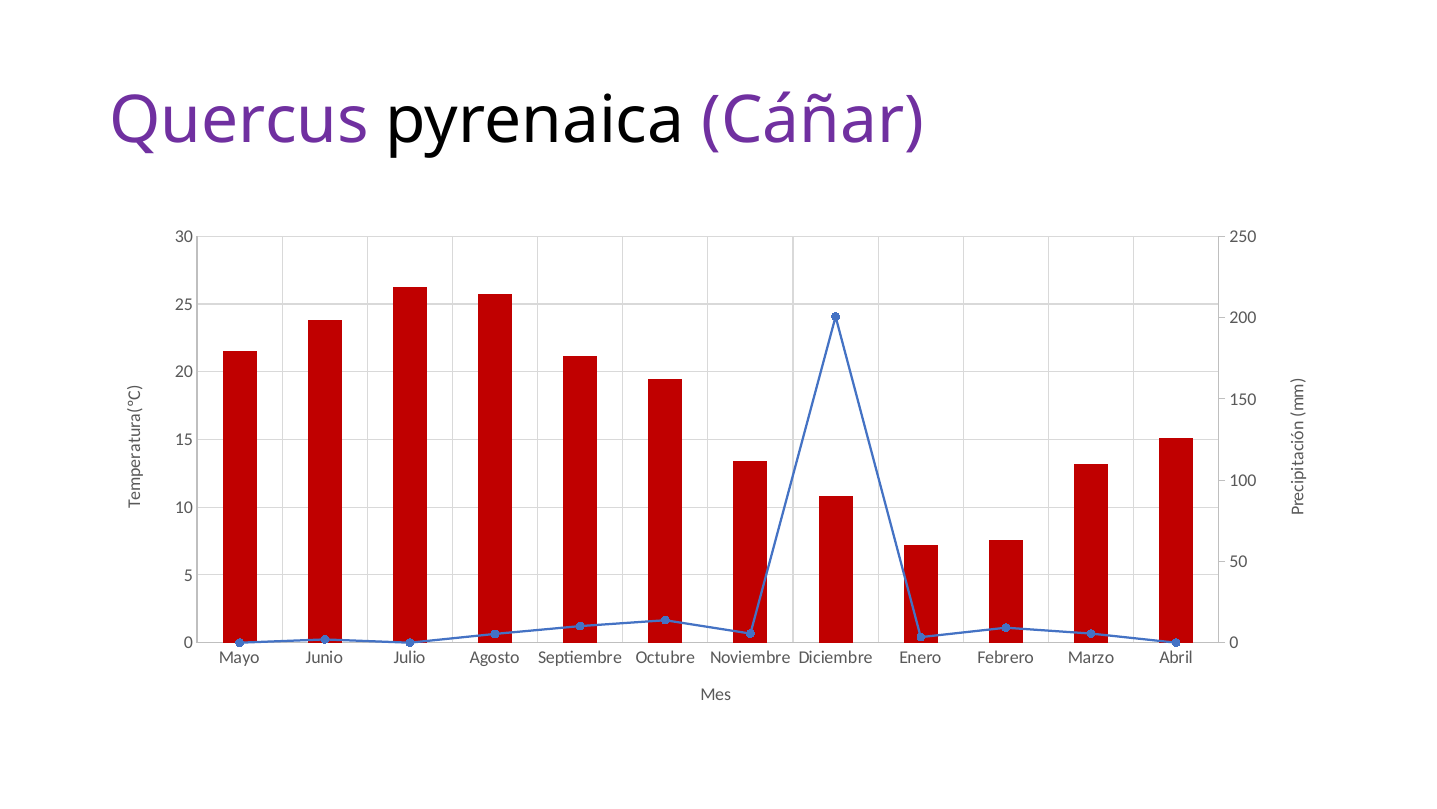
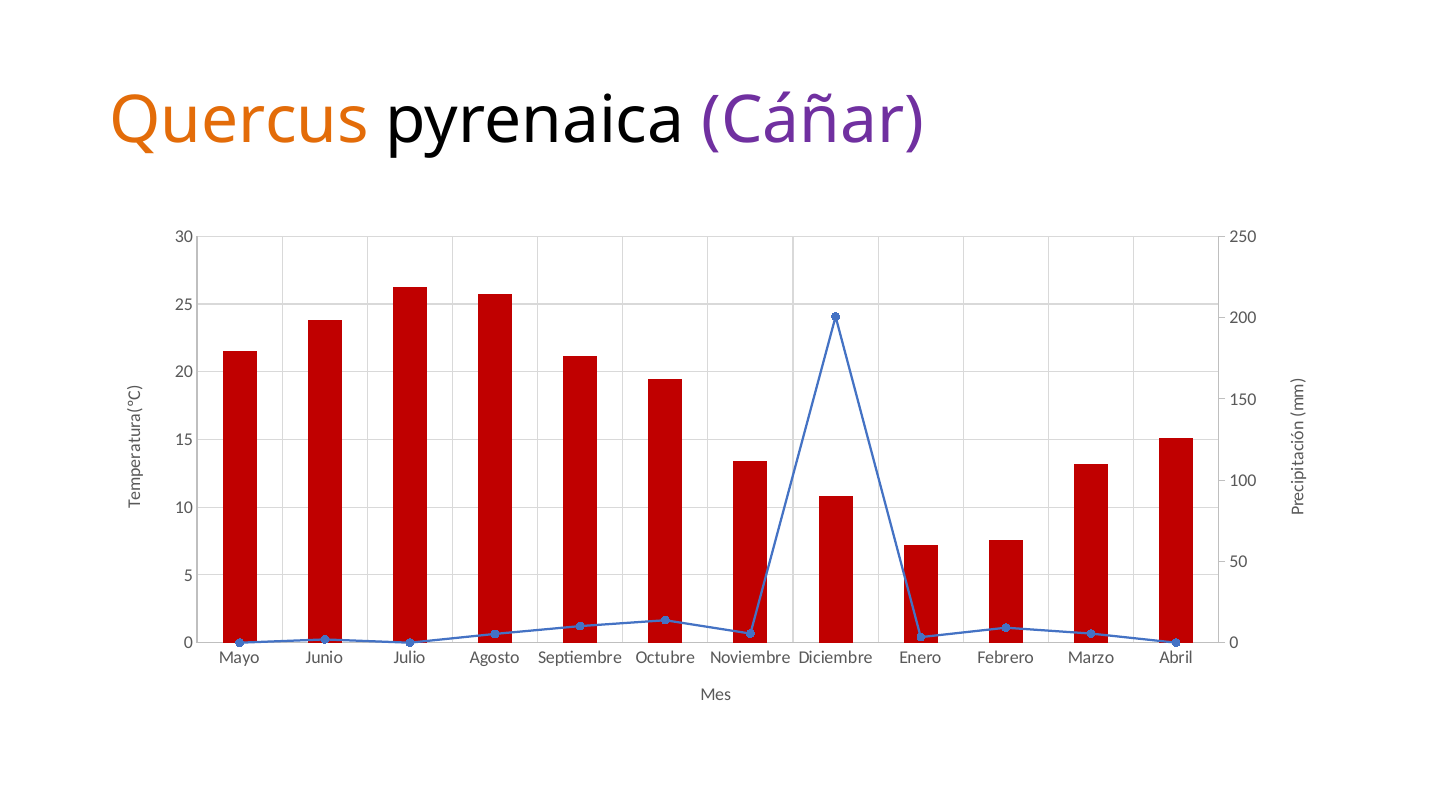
Quercus colour: purple -> orange
